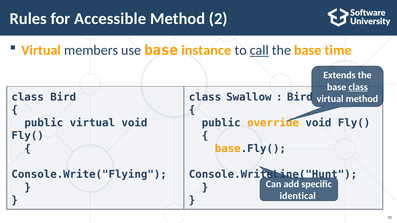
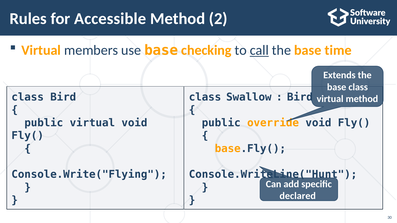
instance: instance -> checking
class at (358, 87) underline: present -> none
identical: identical -> declared
